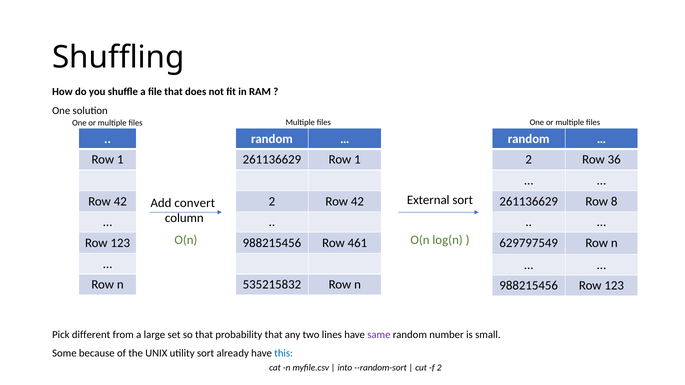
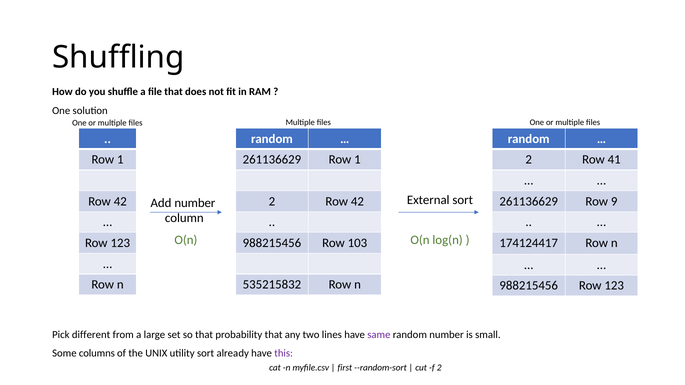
36: 36 -> 41
8: 8 -> 9
Add convert: convert -> number
461: 461 -> 103
629797549: 629797549 -> 174124417
because: because -> columns
this colour: blue -> purple
into: into -> first
